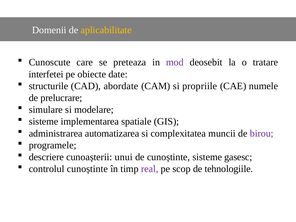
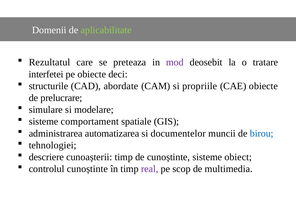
aplicabilitate colour: yellow -> light green
Cunoscute: Cunoscute -> Rezultatul
date: date -> deci
CAE numele: numele -> obiecte
implementarea: implementarea -> comportament
complexitatea: complexitatea -> documentelor
birou colour: purple -> blue
programele: programele -> tehnologiei
cunoașterii unui: unui -> timp
gasesc: gasesc -> obiect
tehnologiile: tehnologiile -> multimedia
